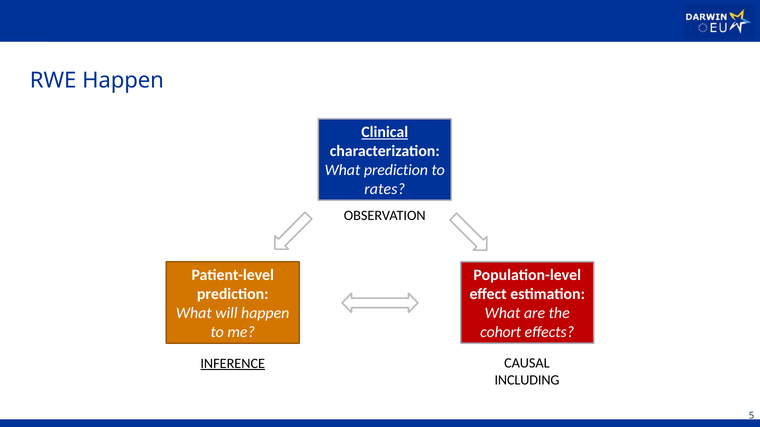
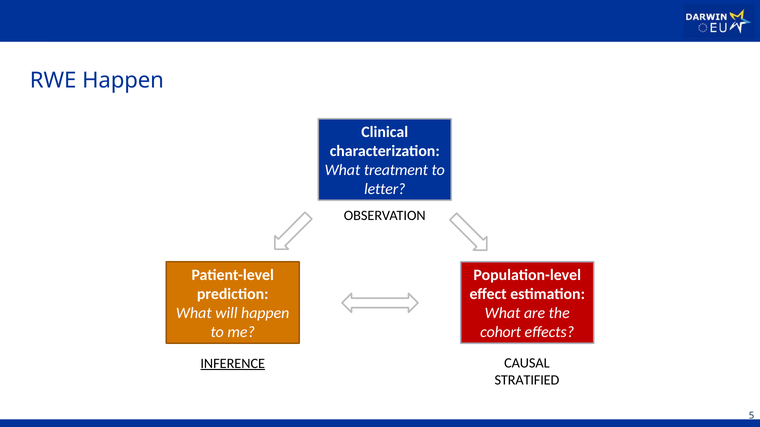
Clinical underline: present -> none
What prediction: prediction -> treatment
rates: rates -> letter
INCLUDING: INCLUDING -> STRATIFIED
